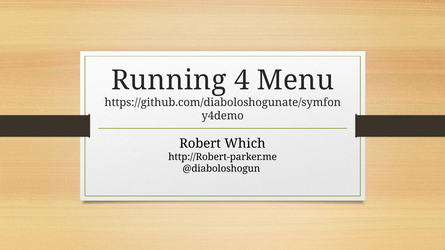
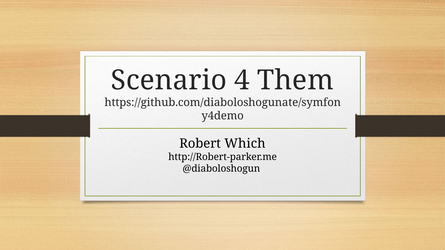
Running: Running -> Scenario
Menu: Menu -> Them
